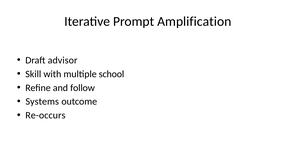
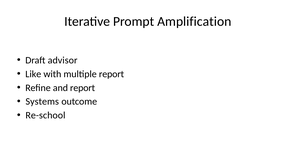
Skill: Skill -> Like
multiple school: school -> report
and follow: follow -> report
Re-occurs: Re-occurs -> Re-school
